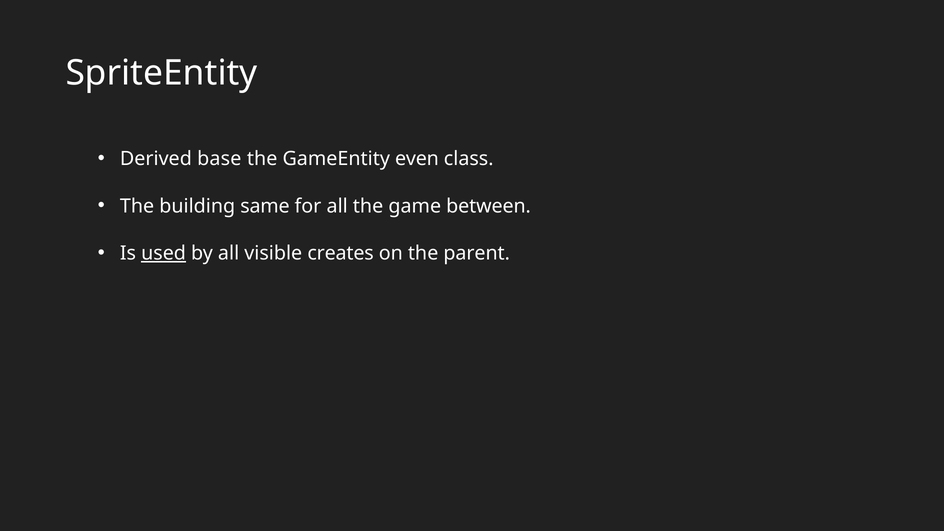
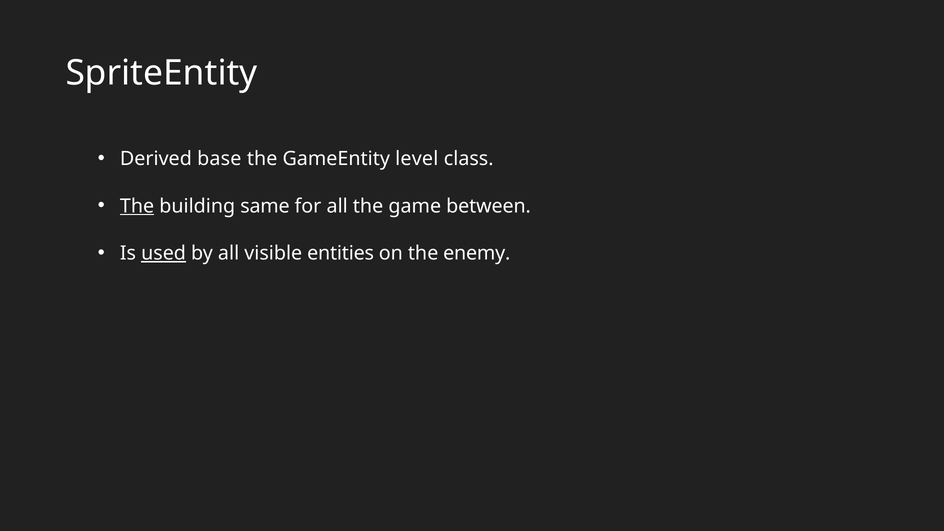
even: even -> level
The at (137, 206) underline: none -> present
creates: creates -> entities
parent: parent -> enemy
